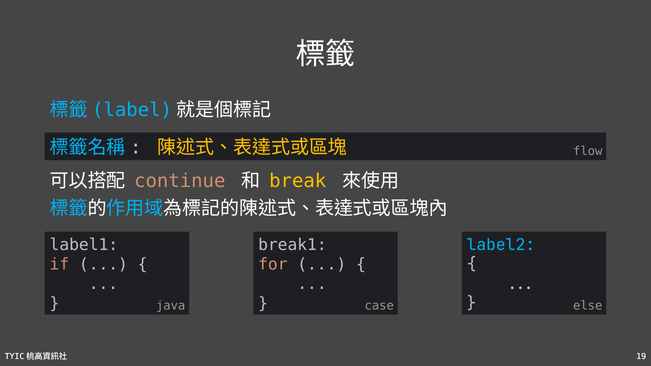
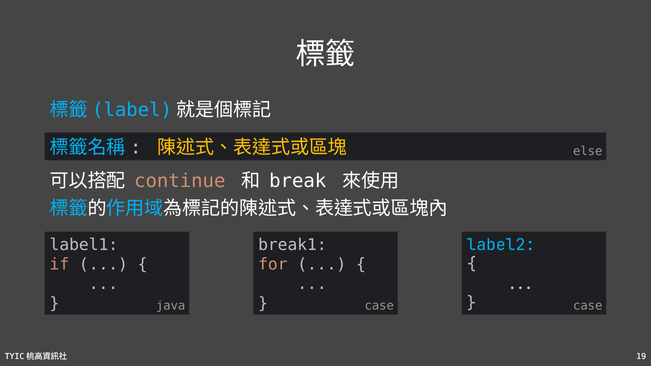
flow: flow -> else
break colour: yellow -> white
else at (588, 306): else -> case
